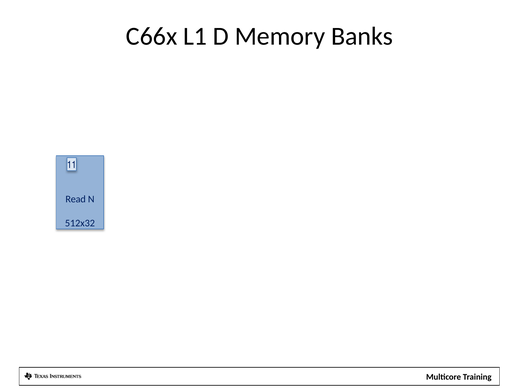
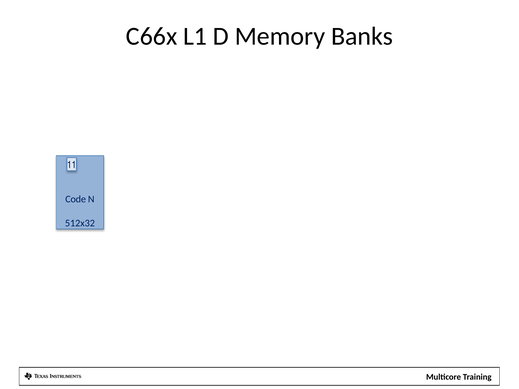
Read: Read -> Code
